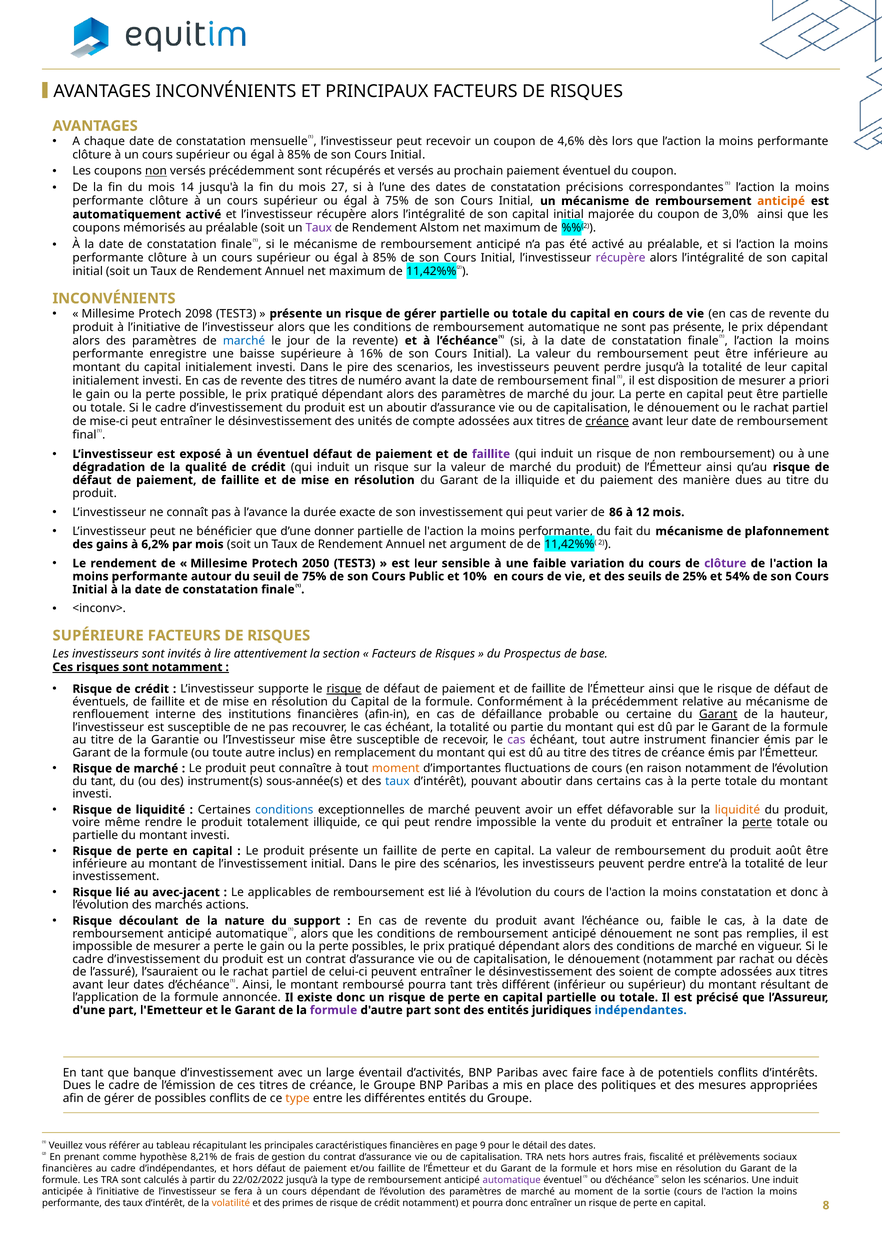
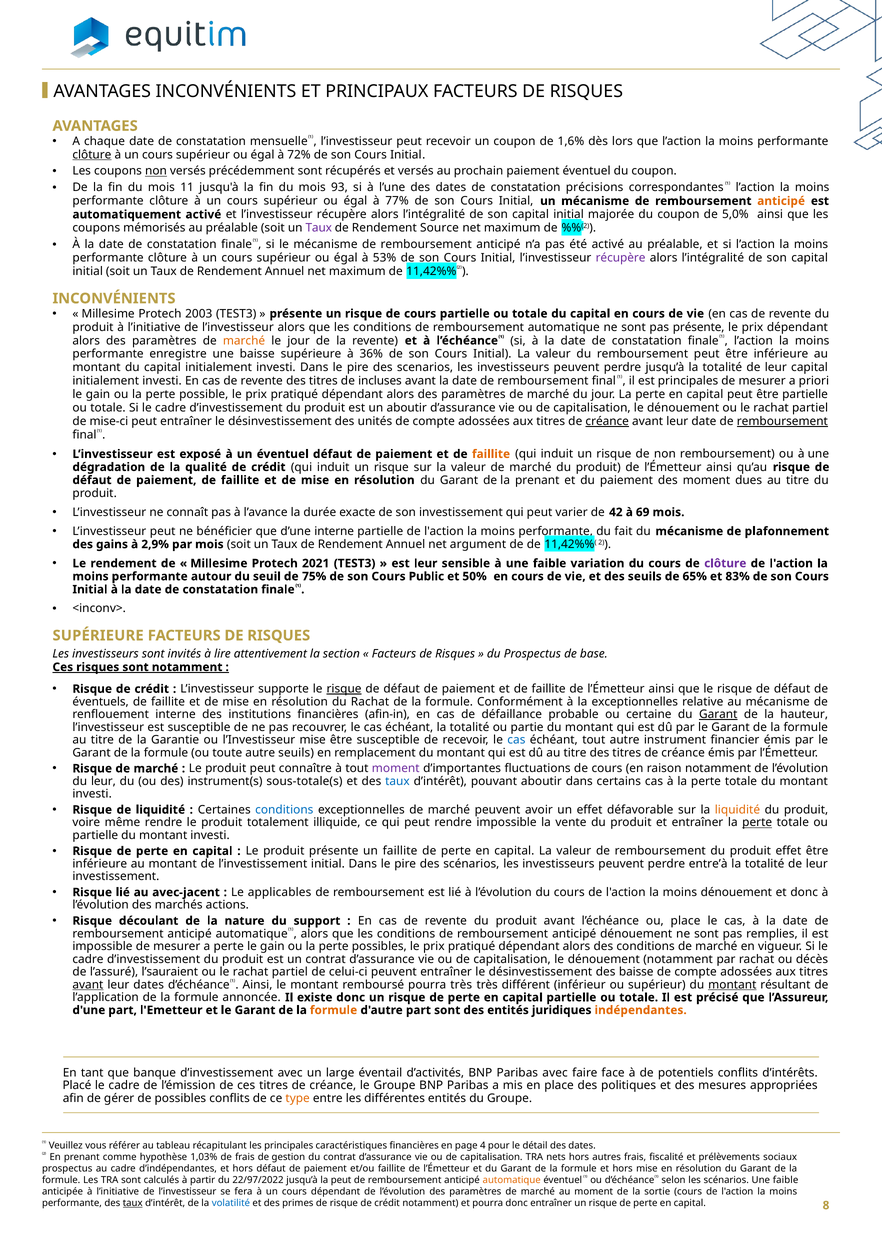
4,6%: 4,6% -> 1,6%
clôture at (92, 155) underline: none -> present
85% at (299, 155): 85% -> 72%
14: 14 -> 11
27: 27 -> 93
à 75%: 75% -> 77%
3,0%: 3,0% -> 5,0%
Alstom: Alstom -> Source
85% at (385, 258): 85% -> 53%
2098: 2098 -> 2003
risque de gérer: gérer -> cours
marché at (244, 341) colour: blue -> orange
16%: 16% -> 36%
numéro: numéro -> incluses
est disposition: disposition -> principales
remboursement at (782, 422) underline: none -> present
faillite at (491, 454) colour: purple -> orange
la illiquide: illiquide -> prenant
des manière: manière -> moment
86: 86 -> 42
12: 12 -> 69
d’une donner: donner -> interne
6,2%: 6,2% -> 2,9%
2050: 2050 -> 2021
10%: 10% -> 50%
25%: 25% -> 65%
54%: 54% -> 83%
résolution du Capital: Capital -> Rachat
la précédemment: précédemment -> exceptionnelles
cas at (516, 740) colour: purple -> blue
autre inclus: inclus -> seuils
moment at (396, 769) colour: orange -> purple
du tant: tant -> leur
sous-année(s: sous-année(s -> sous-totale(s
produit août: août -> effet
moins constatation: constatation -> dénouement
ou faible: faible -> place
des soient: soient -> baisse
avant at (88, 985) underline: none -> present
pourra tant: tant -> très
montant at (732, 985) underline: none -> present
formule at (334, 1011) colour: purple -> orange
indépendantes colour: blue -> orange
Dues at (77, 1086): Dues -> Placé
9: 9 -> 4
8,21%: 8,21% -> 1,03%
financières at (67, 1169): financières -> prospectus
22/02/2022: 22/02/2022 -> 22/97/2022
la type: type -> peut
automatique at (512, 1180) colour: purple -> orange
scénarios Une induit: induit -> faible
taux at (133, 1204) underline: none -> present
volatilité colour: orange -> blue
